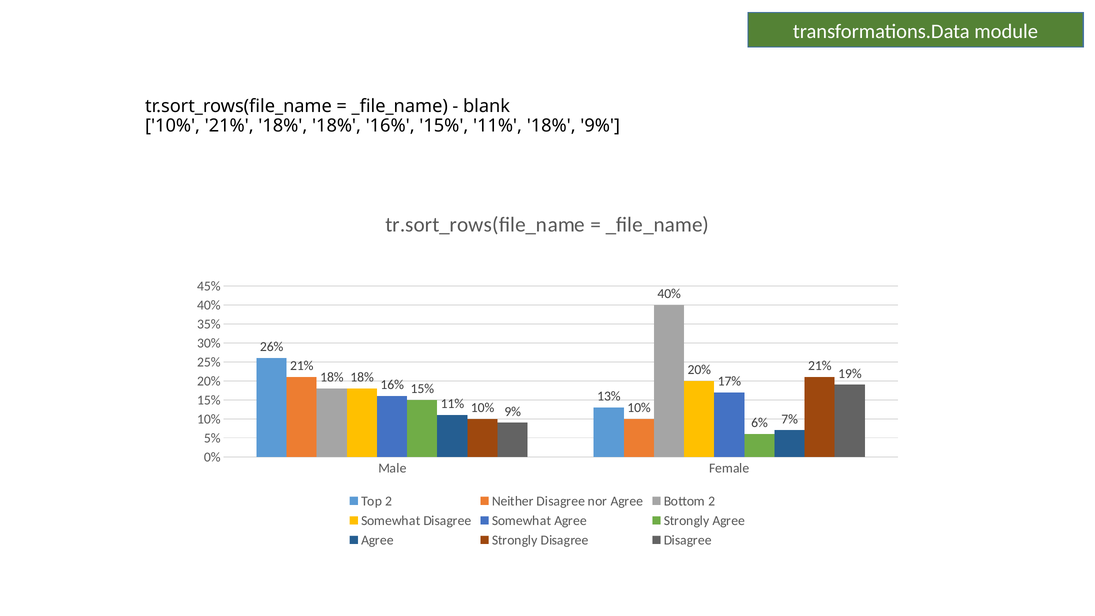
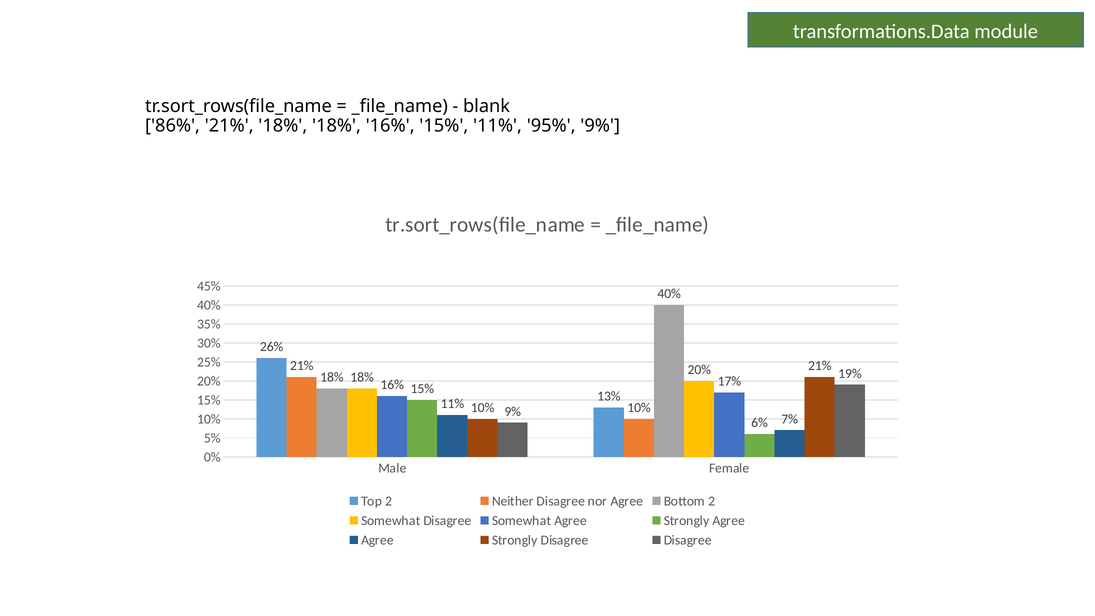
10% at (173, 126): 10% -> 86%
11% 18%: 18% -> 95%
